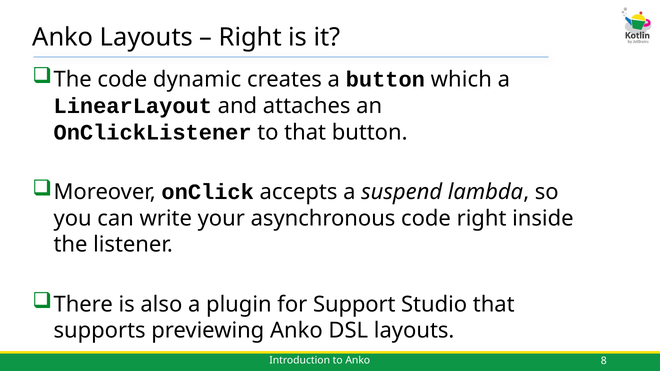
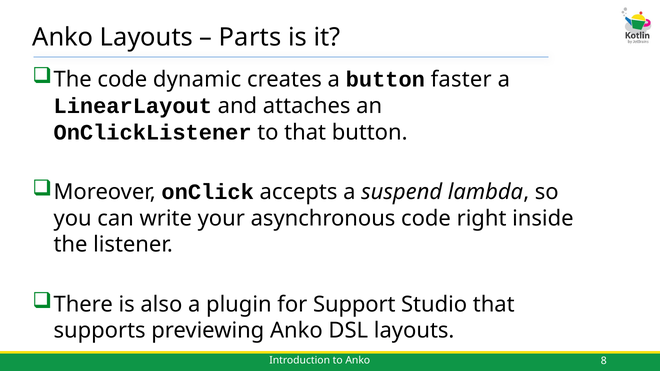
Right at (250, 38): Right -> Parts
which: which -> faster
